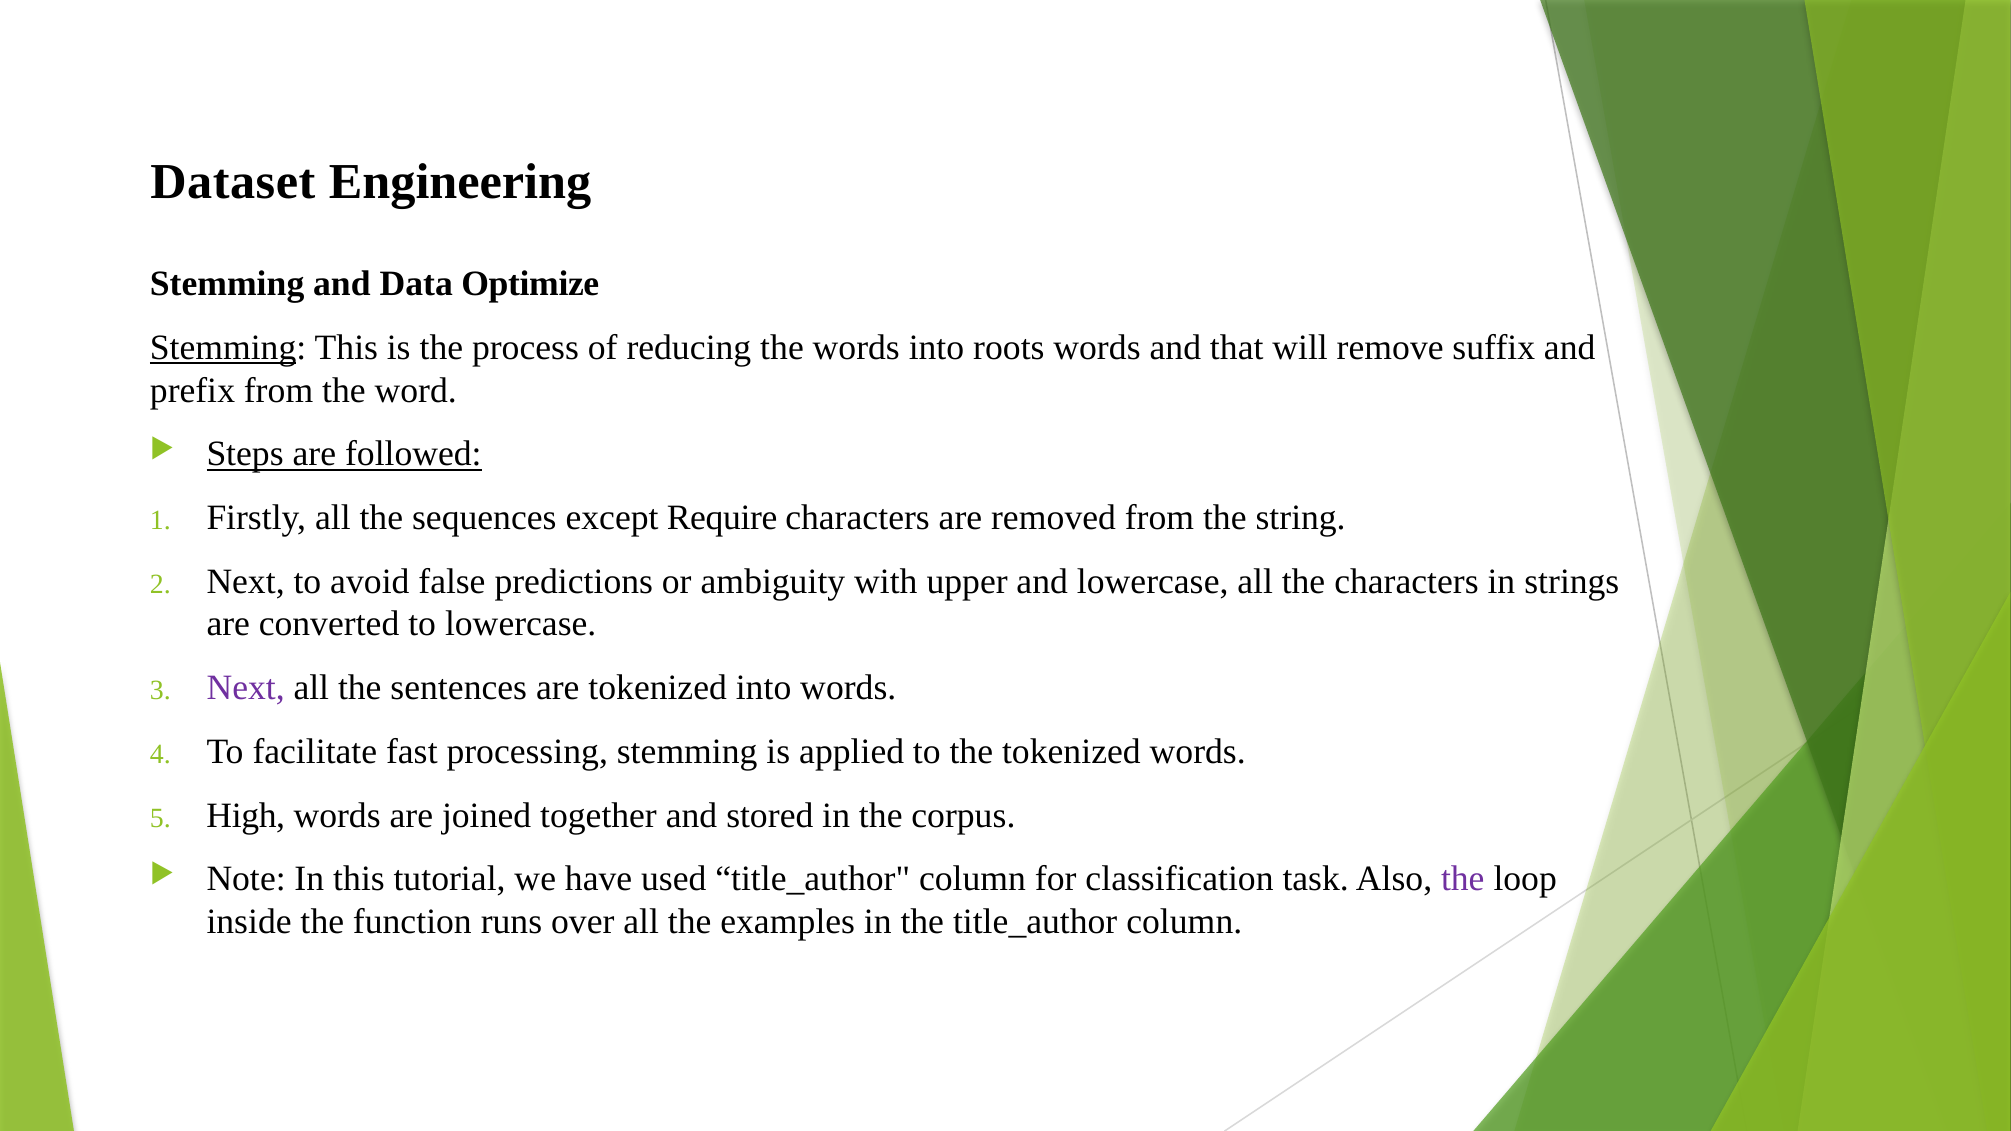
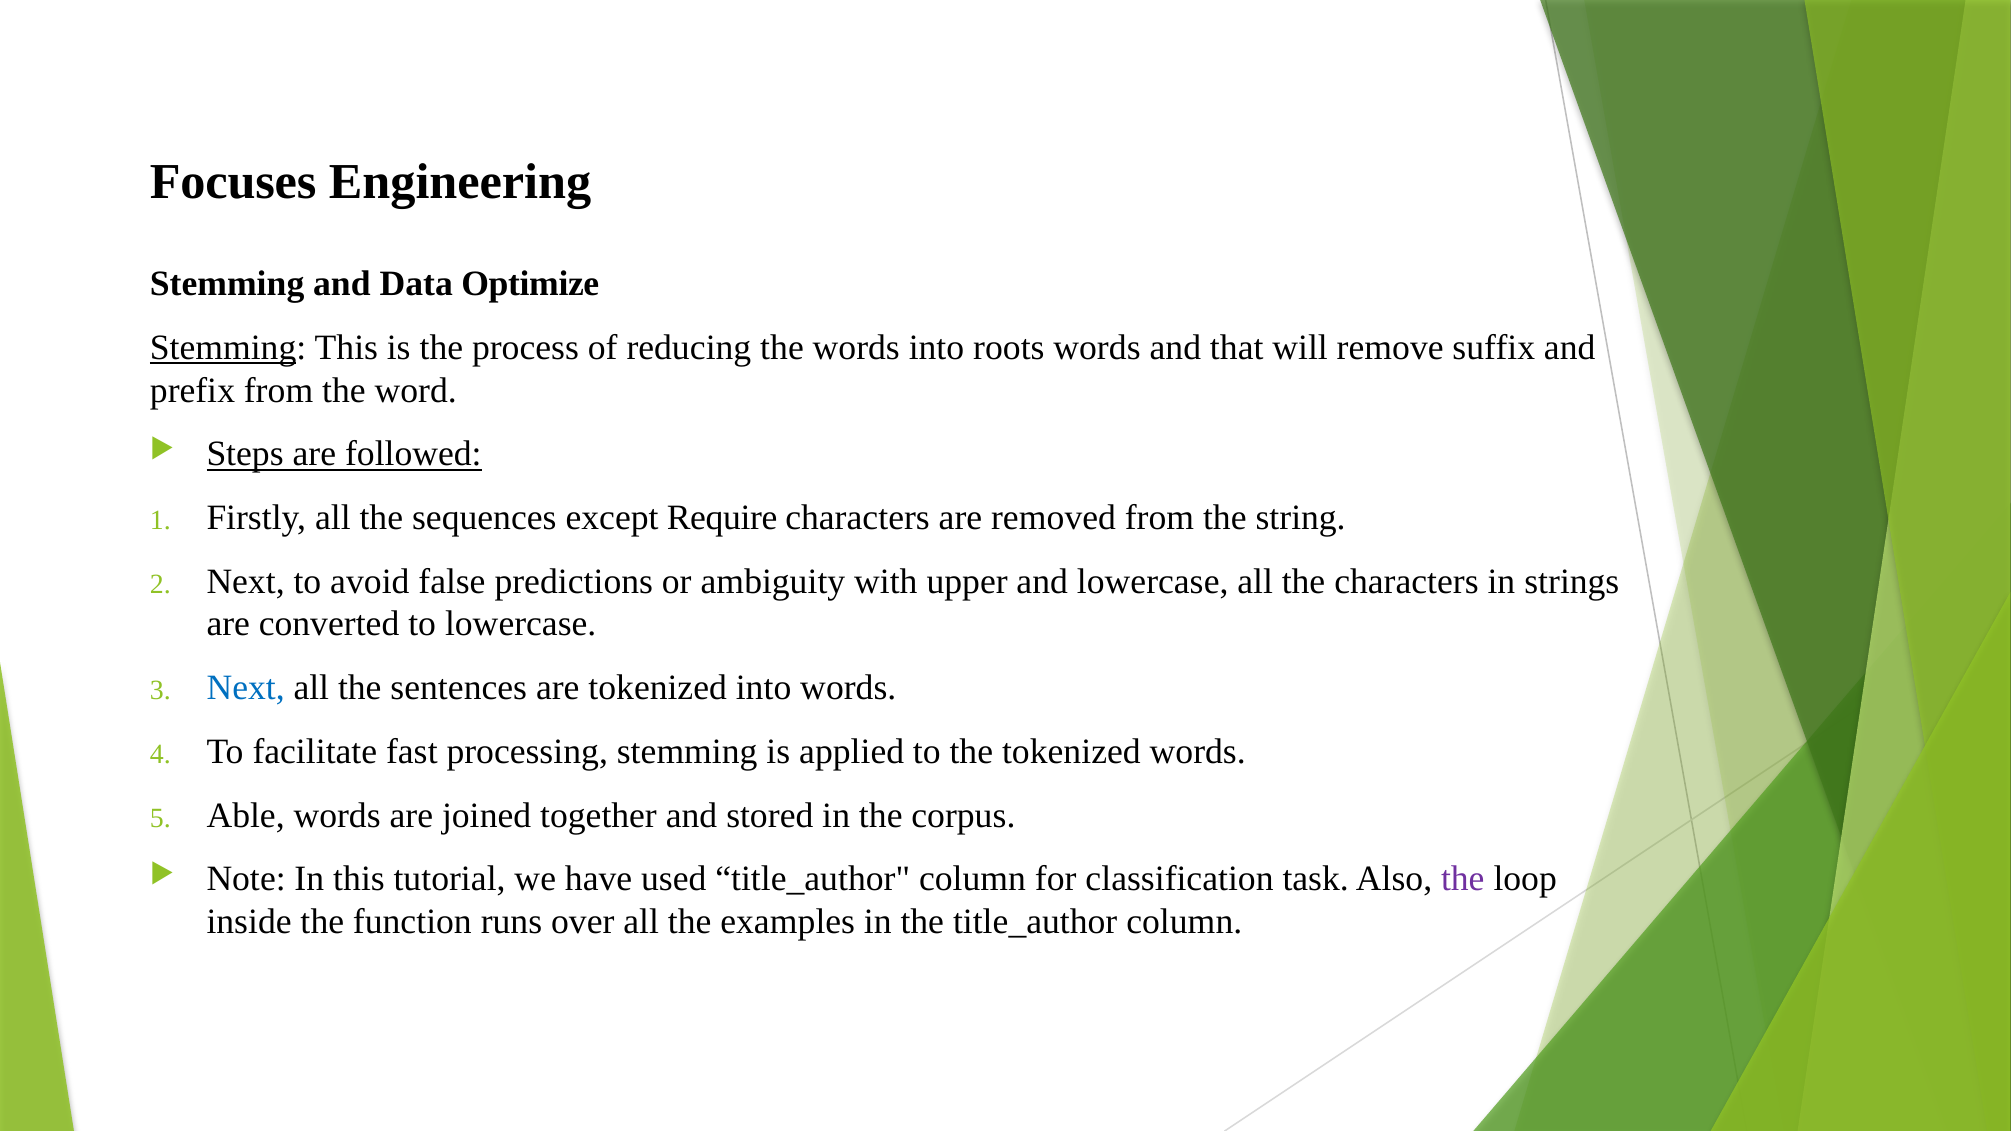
Dataset: Dataset -> Focuses
Next at (246, 688) colour: purple -> blue
High: High -> Able
